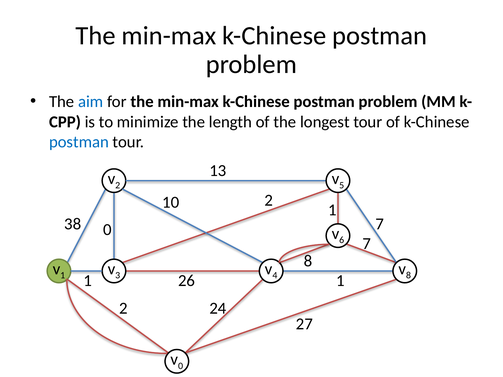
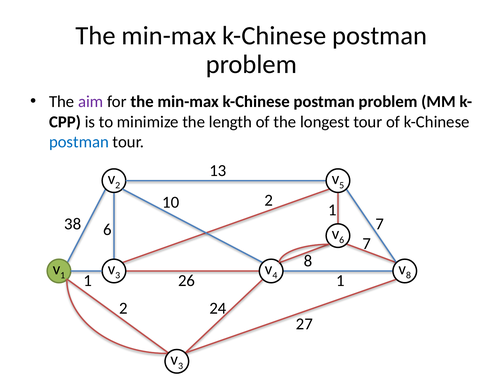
aim colour: blue -> purple
38 0: 0 -> 6
0 at (181, 366): 0 -> 3
